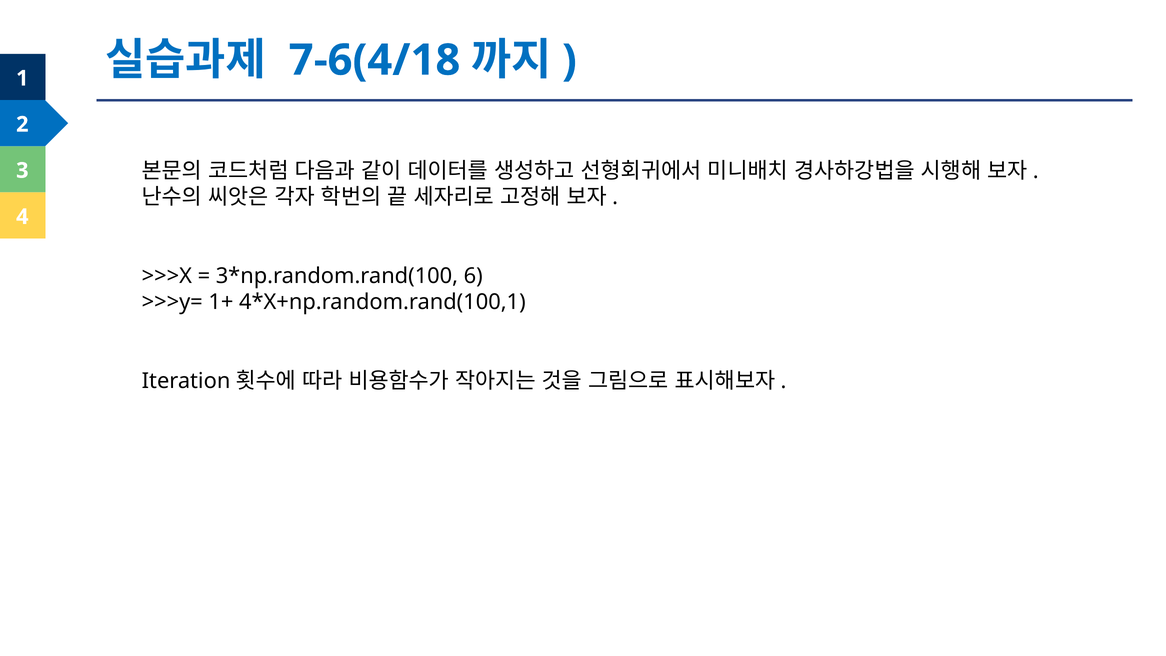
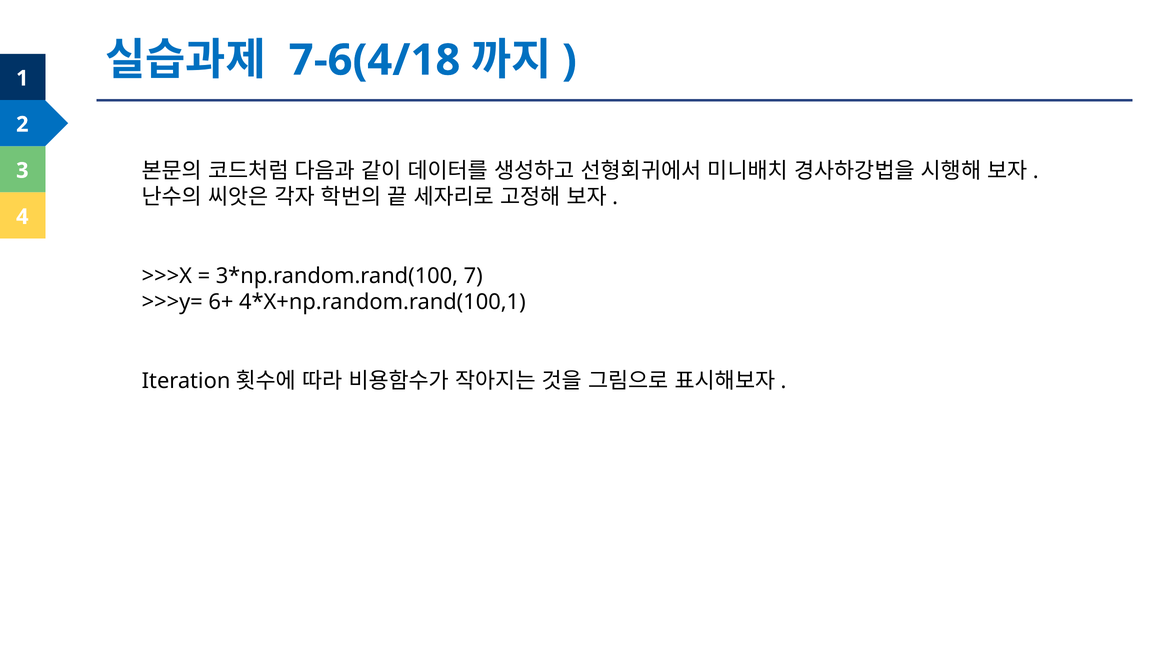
6: 6 -> 7
1+: 1+ -> 6+
